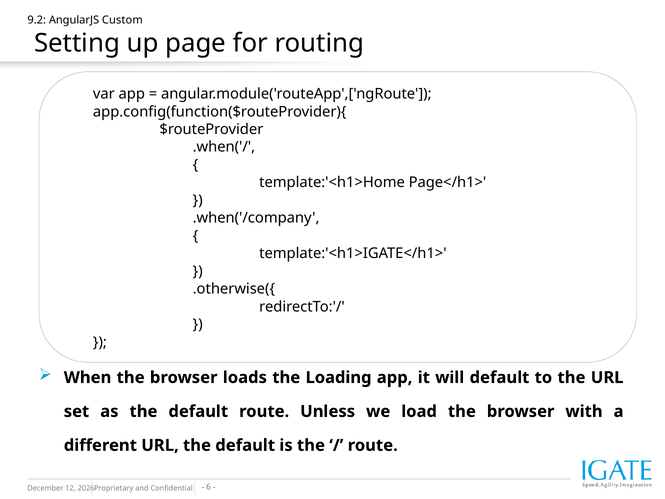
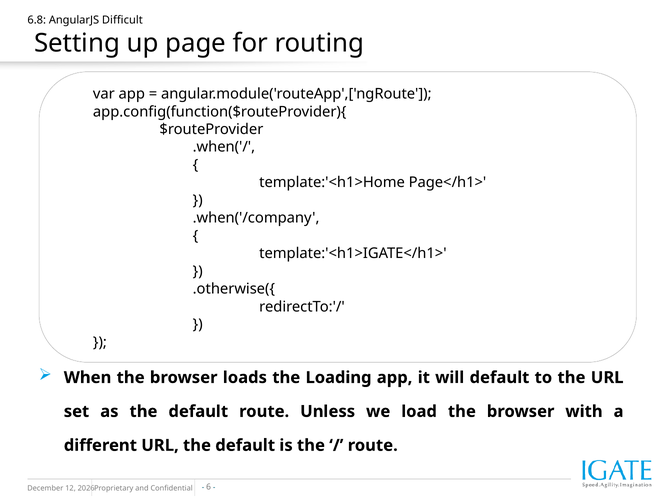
9.2: 9.2 -> 6.8
Custom: Custom -> Difficult
